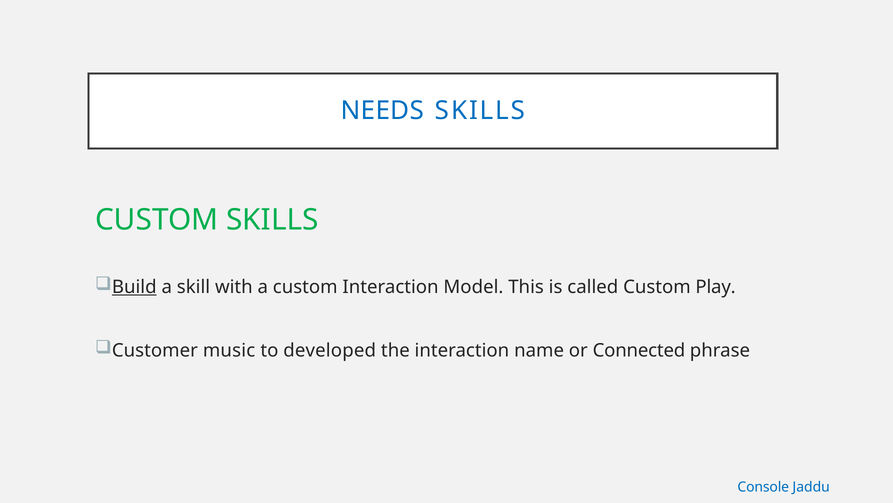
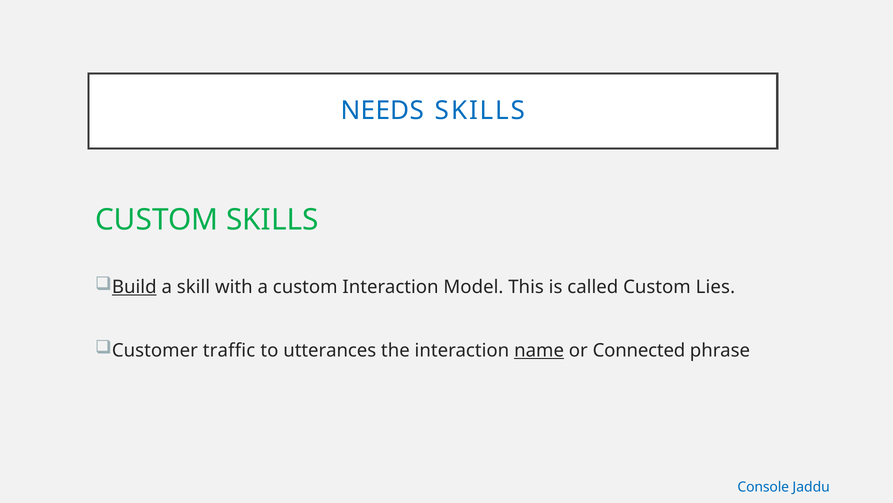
Play: Play -> Lies
music: music -> traffic
developed: developed -> utterances
name underline: none -> present
